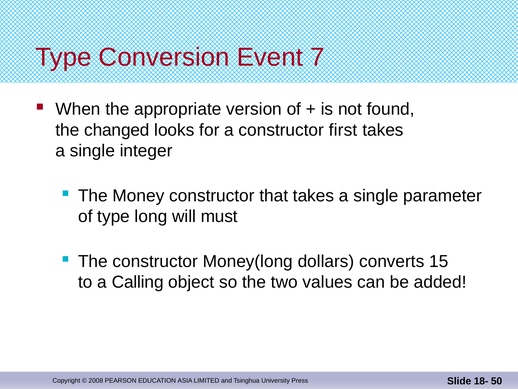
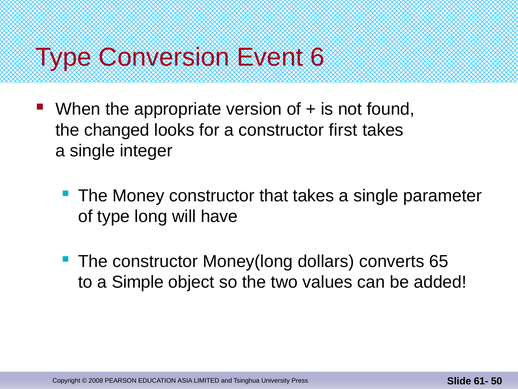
7: 7 -> 6
must: must -> have
15: 15 -> 65
Calling: Calling -> Simple
18-: 18- -> 61-
